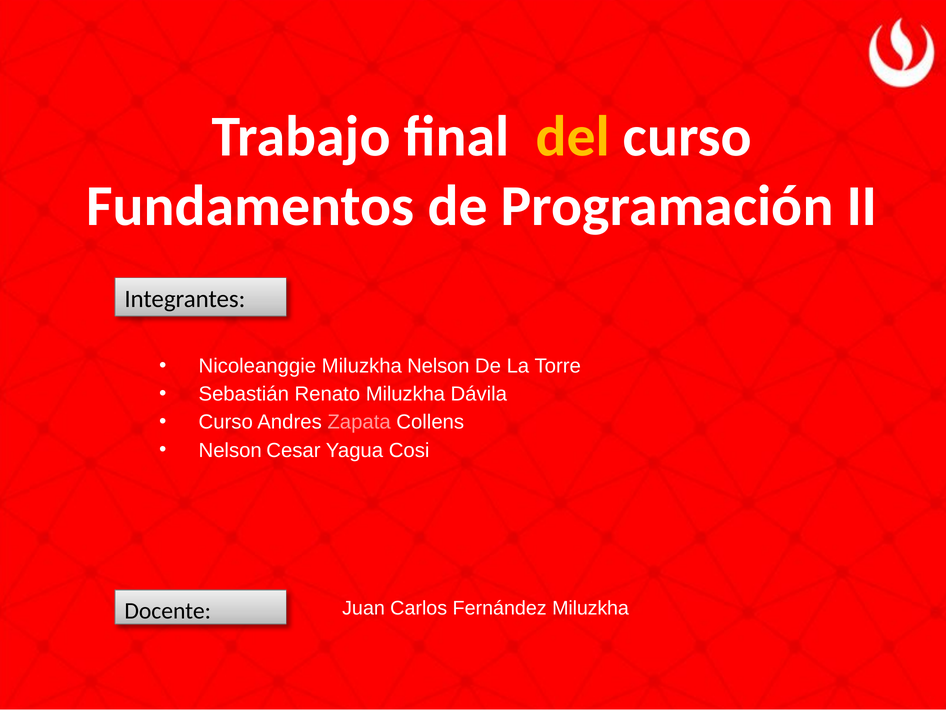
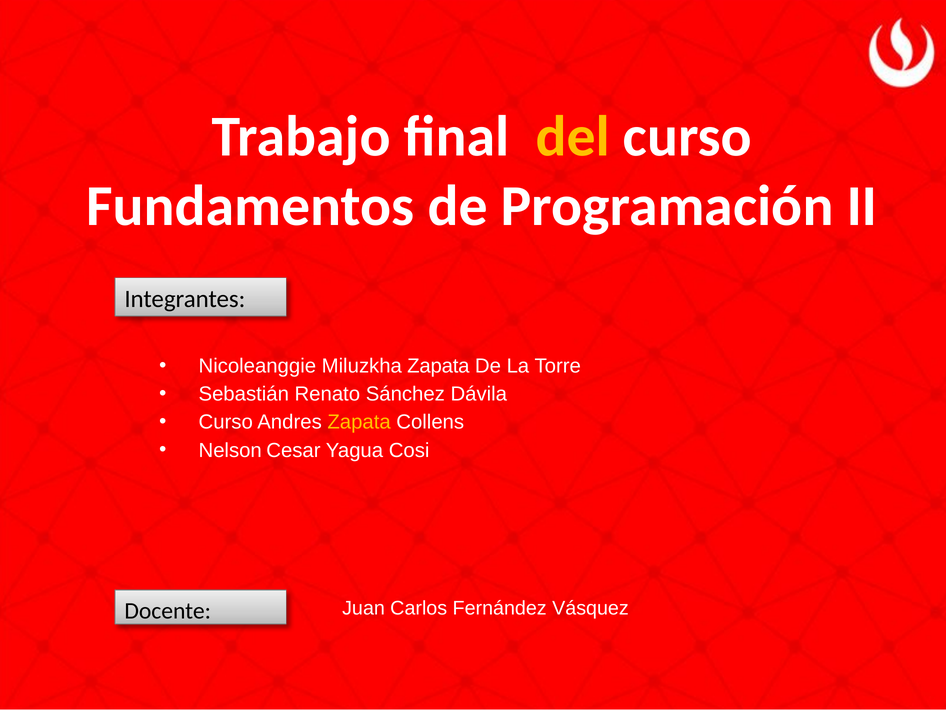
Miluzkha Nelson: Nelson -> Zapata
Renato Miluzkha: Miluzkha -> Sánchez
Zapata at (359, 422) colour: pink -> yellow
Fernández Miluzkha: Miluzkha -> Vásquez
